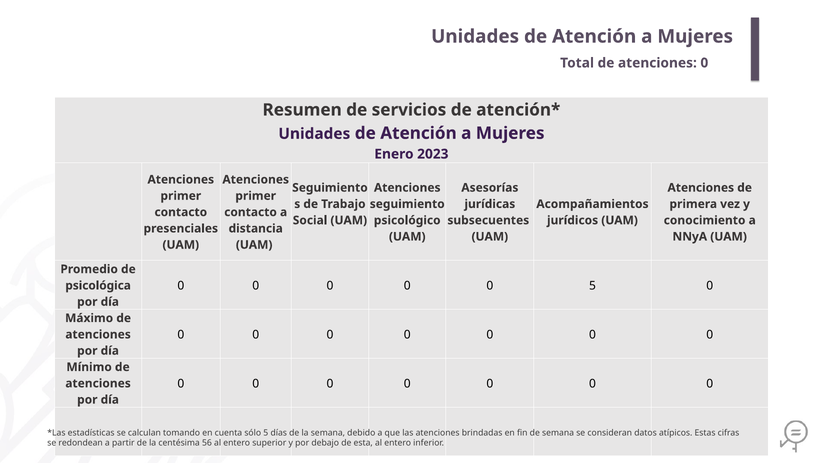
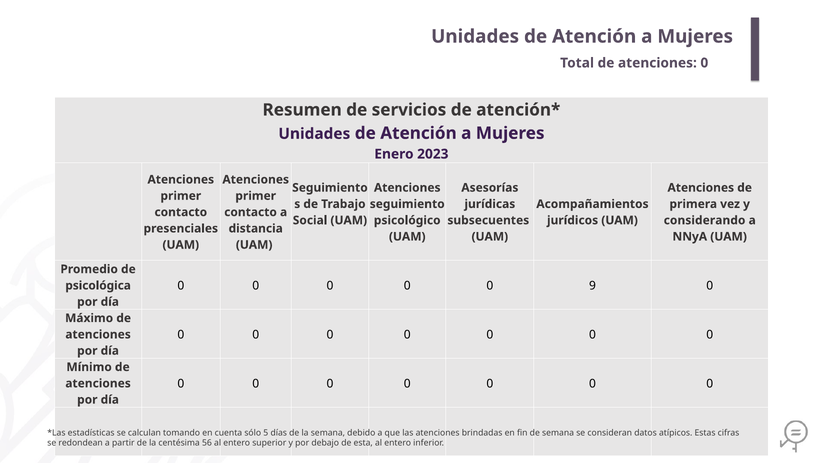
conocimiento: conocimiento -> considerando
0 5: 5 -> 9
